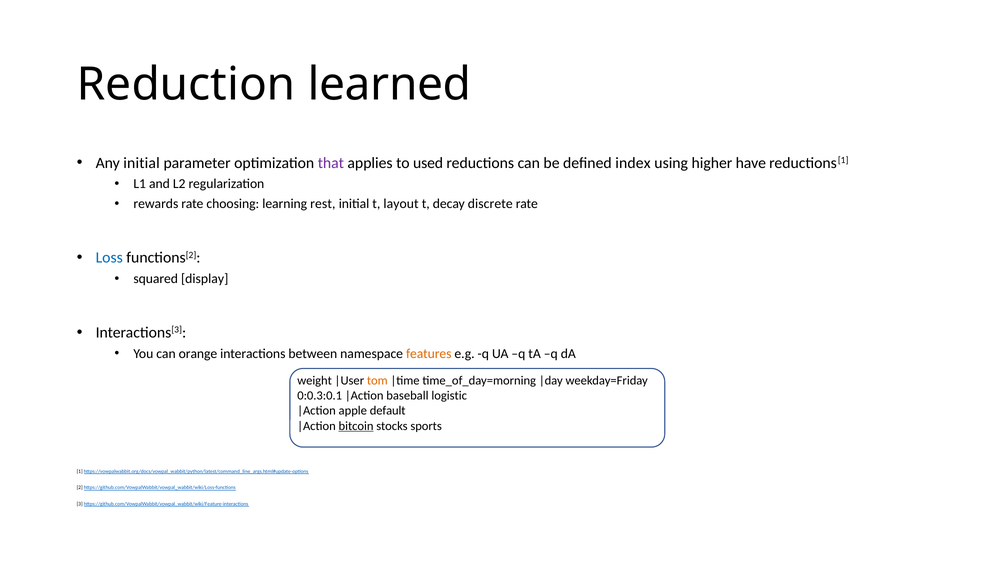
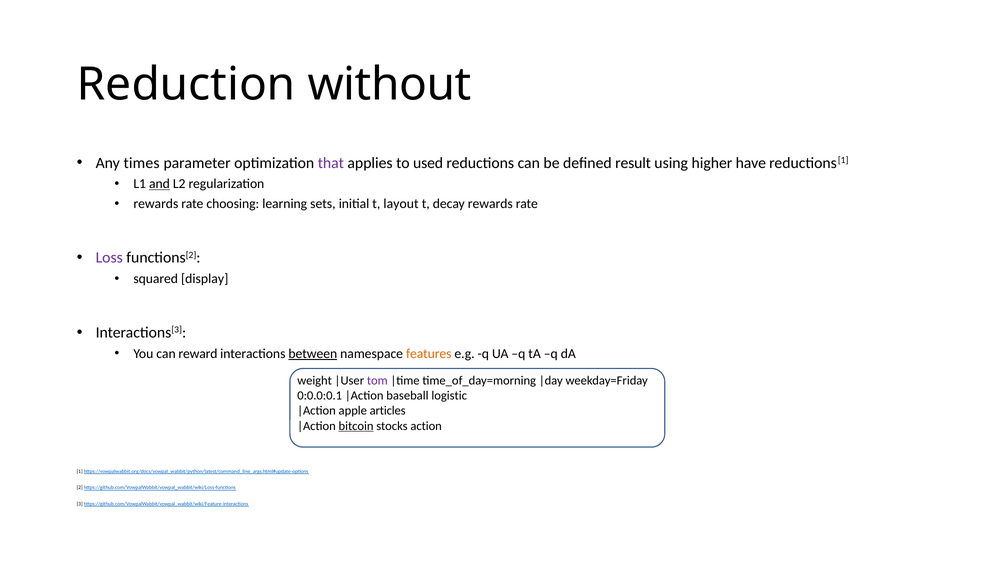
learned: learned -> without
Any initial: initial -> times
index: index -> result
and underline: none -> present
rest: rest -> sets
decay discrete: discrete -> rewards
Loss colour: blue -> purple
orange: orange -> reward
between underline: none -> present
tom colour: orange -> purple
0:0.3:0.1: 0:0.3:0.1 -> 0:0.0:0.1
default: default -> articles
sports: sports -> action
